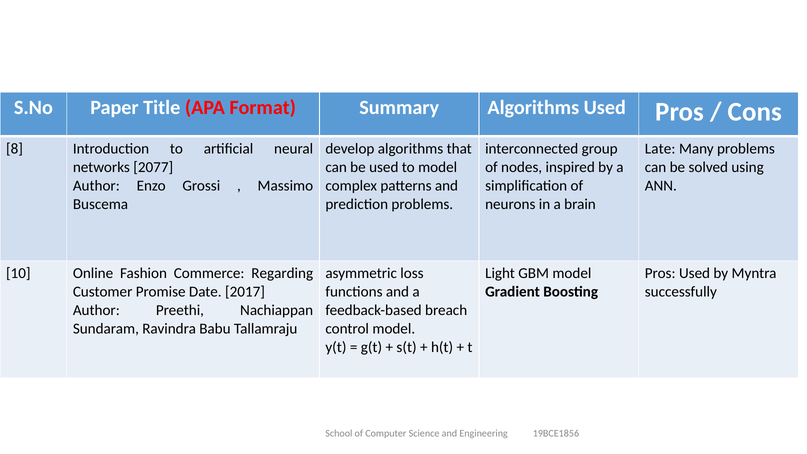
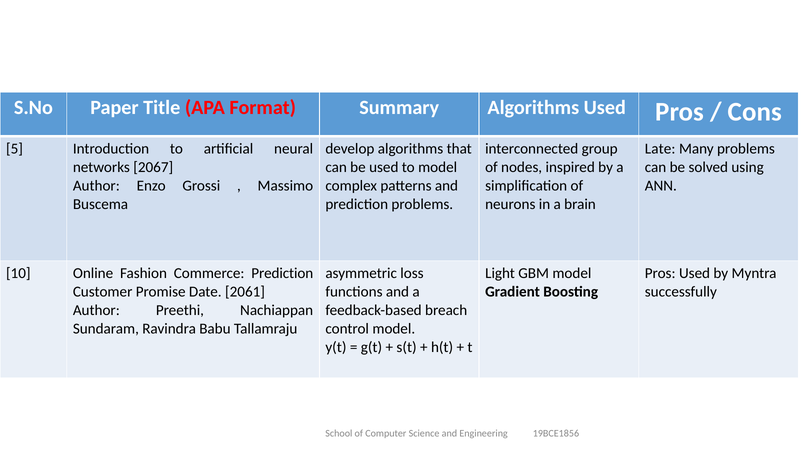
8: 8 -> 5
2077: 2077 -> 2067
Commerce Regarding: Regarding -> Prediction
2017: 2017 -> 2061
